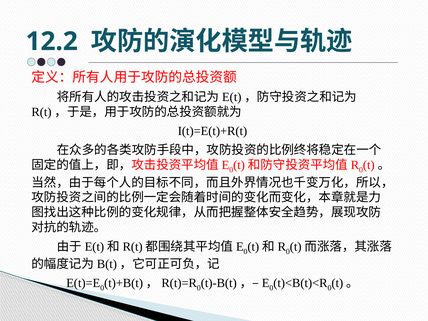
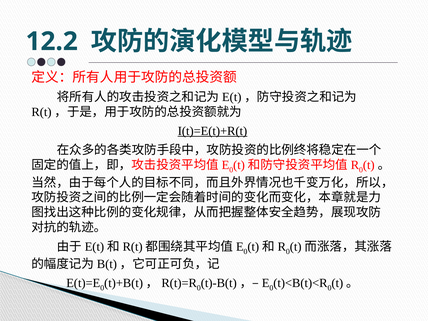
I(t)=E(t)+R(t underline: none -> present
